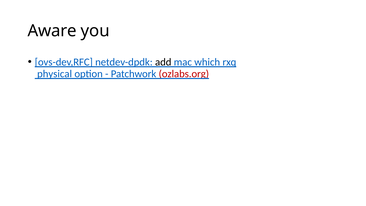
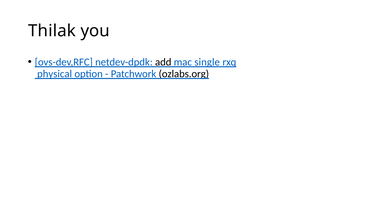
Aware: Aware -> Thilak
which: which -> single
ozlabs.org colour: red -> black
